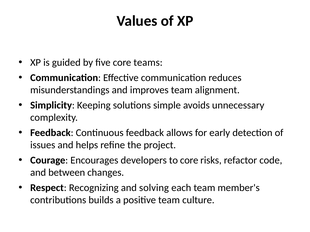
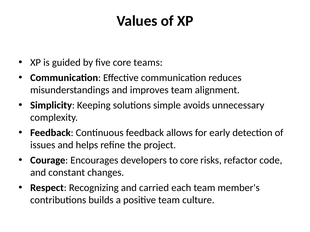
between: between -> constant
solving: solving -> carried
